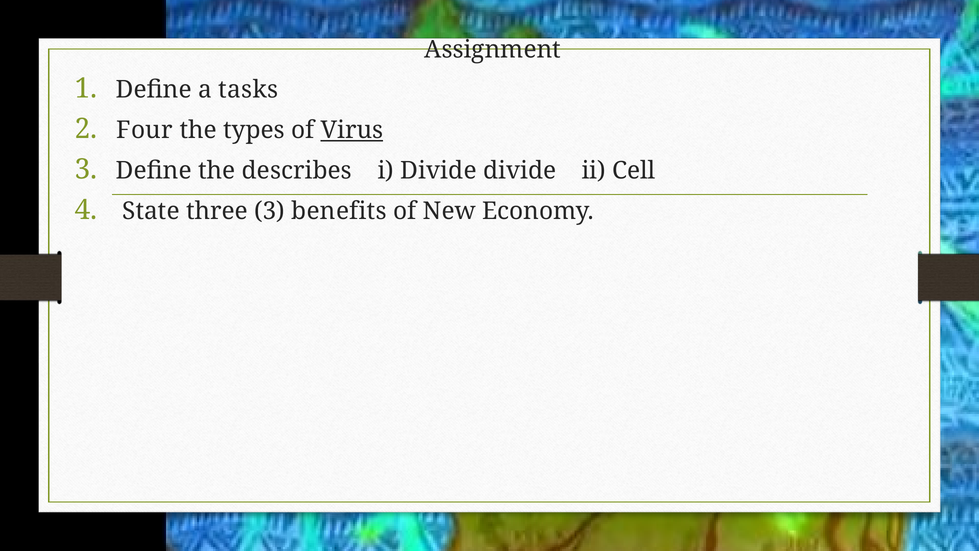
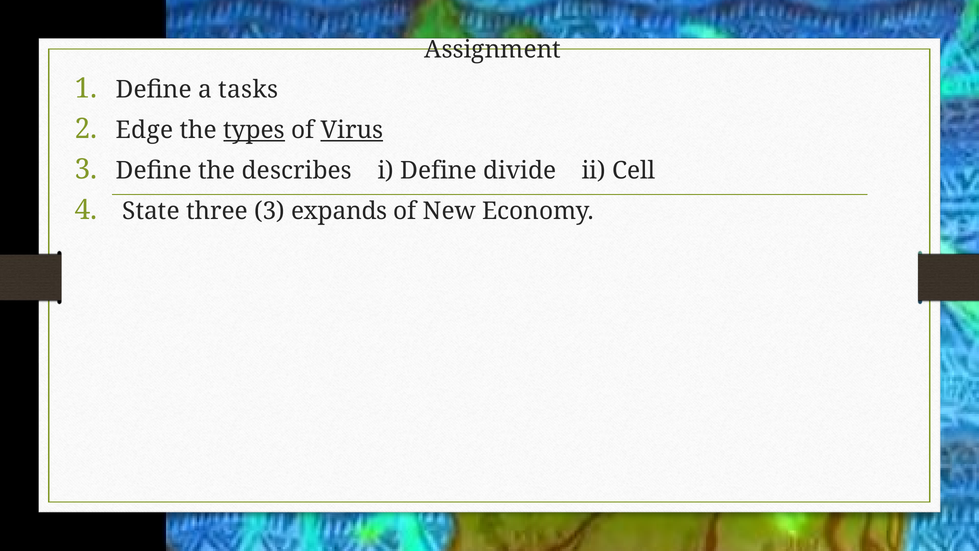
Four: Four -> Edge
types underline: none -> present
i Divide: Divide -> Define
benefits: benefits -> expands
